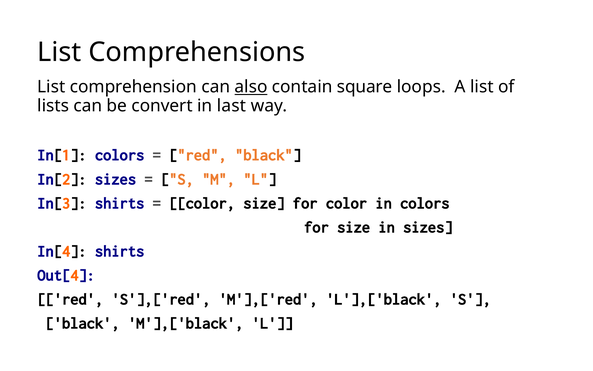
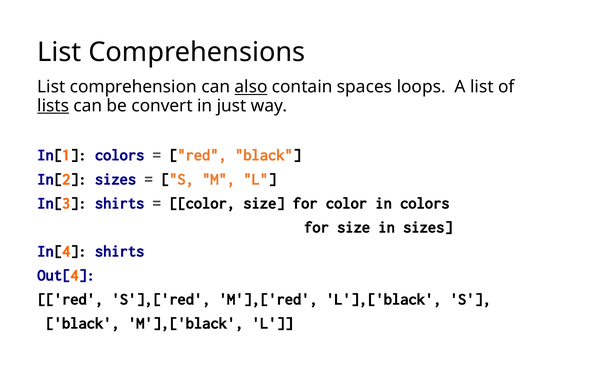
square: square -> spaces
lists underline: none -> present
last: last -> just
